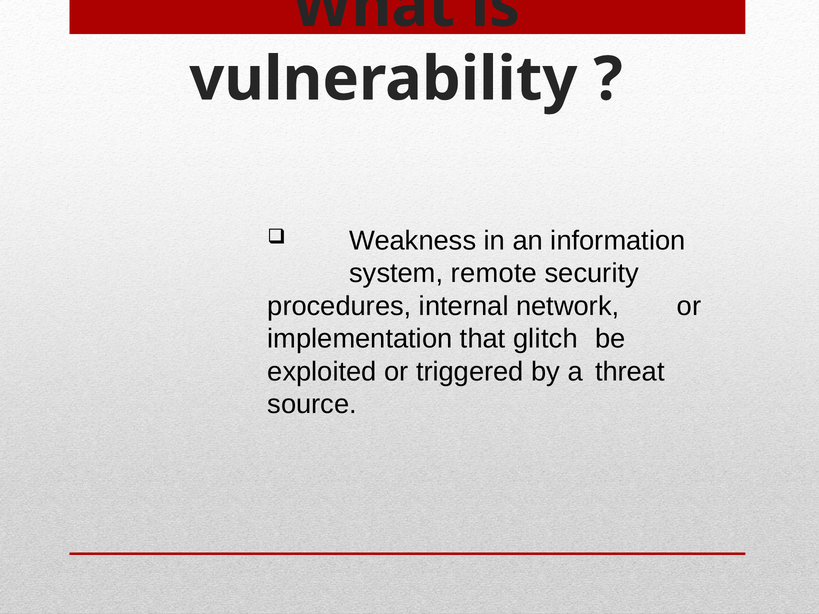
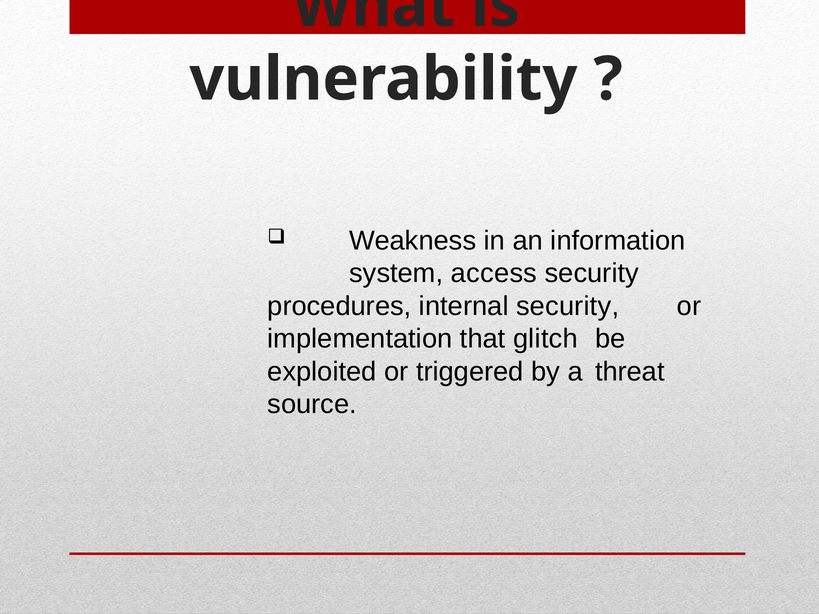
remote: remote -> access
internal network: network -> security
